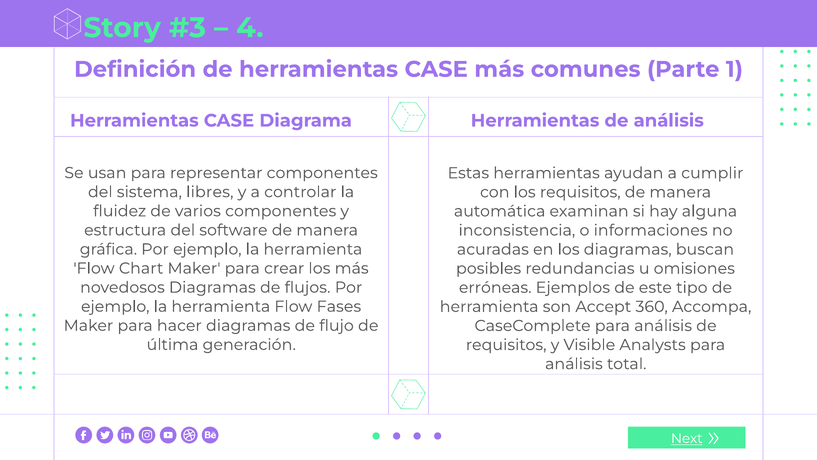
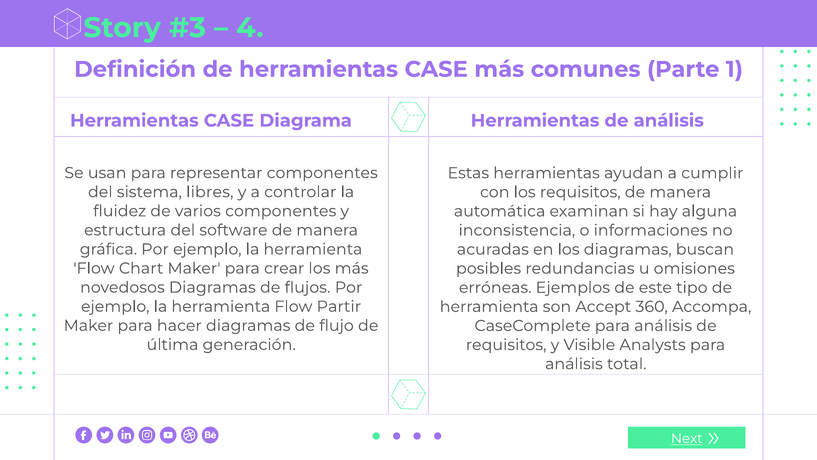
Fases: Fases -> Partir
